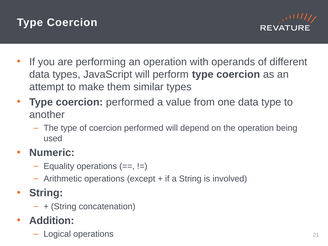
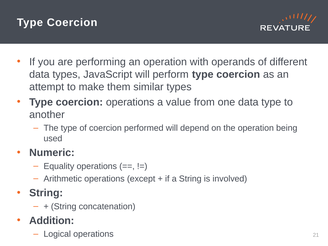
Type coercion performed: performed -> operations
